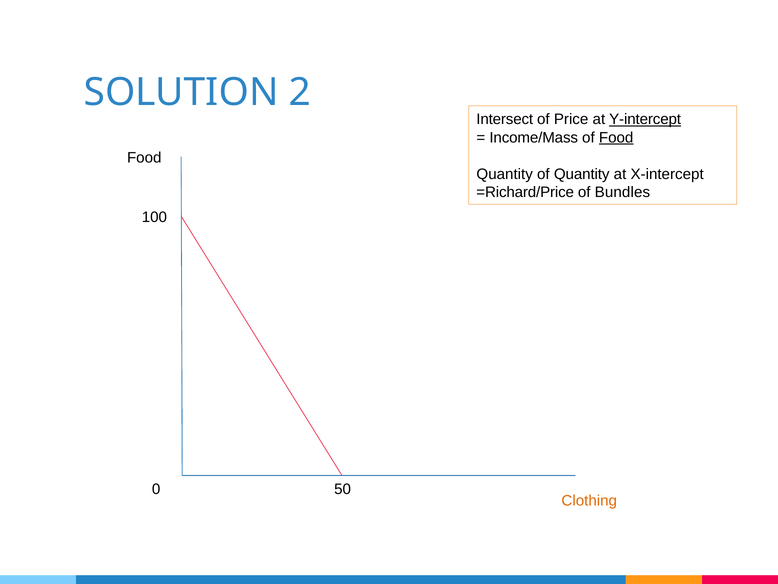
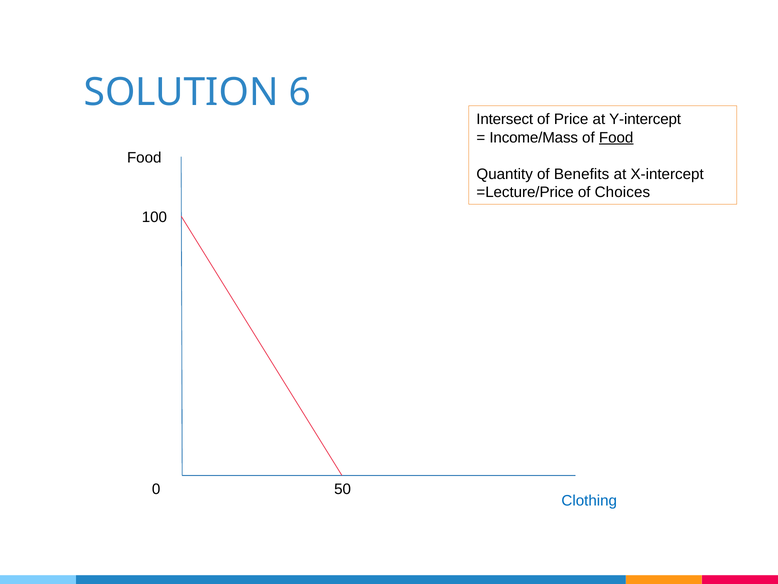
2: 2 -> 6
Y-intercept underline: present -> none
of Quantity: Quantity -> Benefits
=Richard/Price: =Richard/Price -> =Lecture/Price
Bundles: Bundles -> Choices
Clothing colour: orange -> blue
